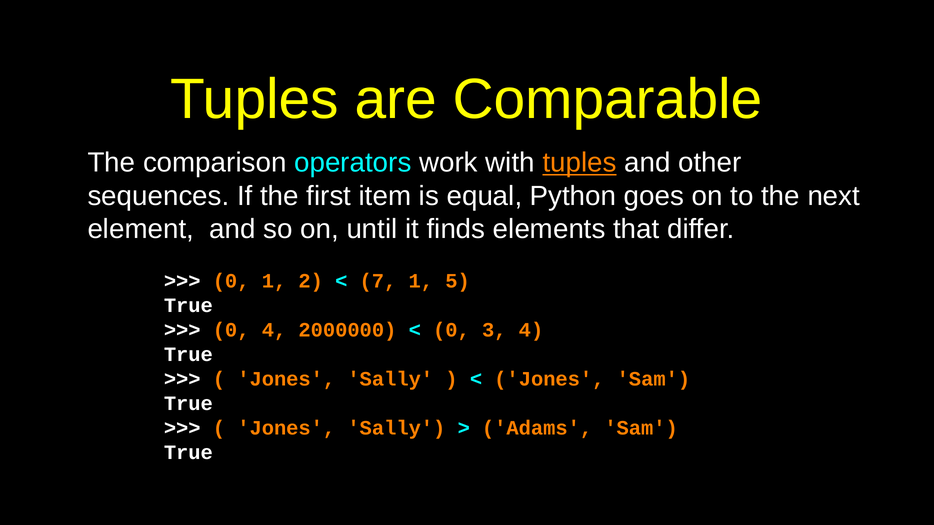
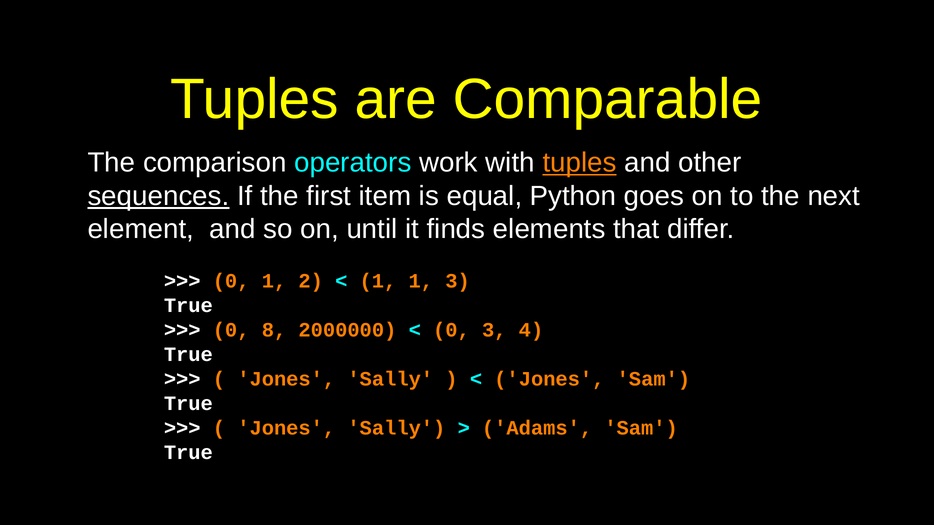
sequences underline: none -> present
7 at (378, 281): 7 -> 1
1 5: 5 -> 3
0 4: 4 -> 8
